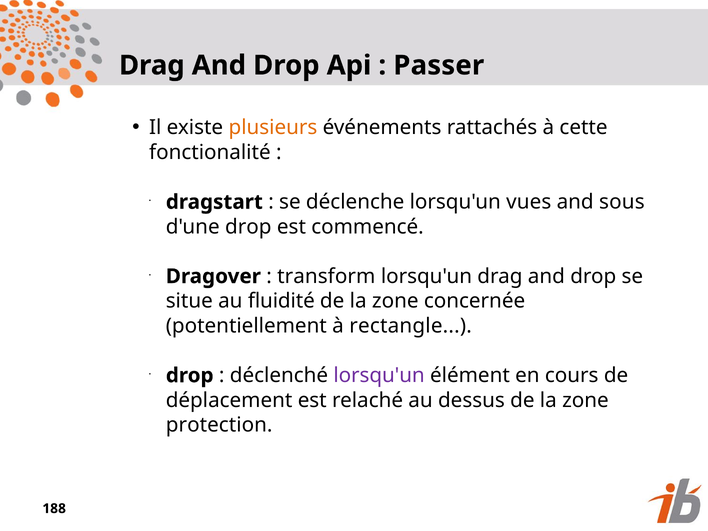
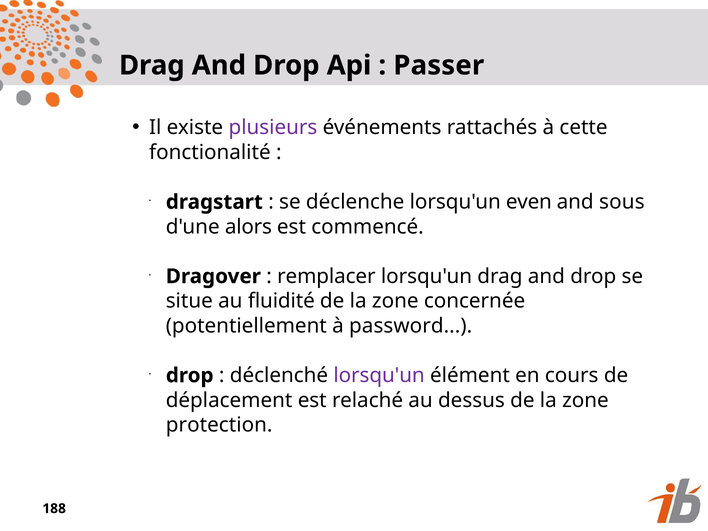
plusieurs colour: orange -> purple
vues: vues -> even
d'une drop: drop -> alors
transform: transform -> remplacer
rectangle: rectangle -> password
